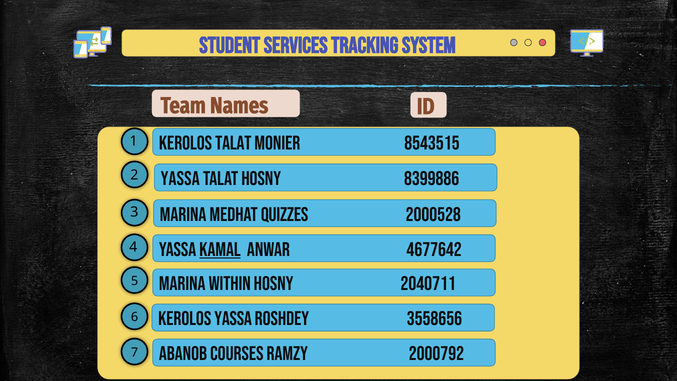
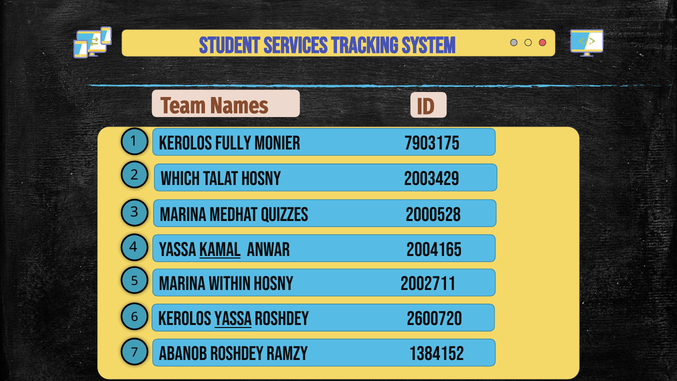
Kerolos talat: talat -> fully
8543515: 8543515 -> 7903175
Yassa at (180, 179): Yassa -> Which
8399886: 8399886 -> 2003429
4677642: 4677642 -> 2004165
2040711: 2040711 -> 2002711
yassa at (233, 319) underline: none -> present
3558656: 3558656 -> 2600720
Abanob courses: courses -> roshdey
2000792: 2000792 -> 1384152
